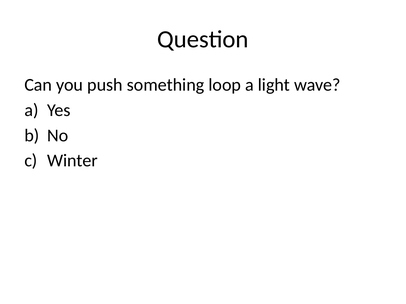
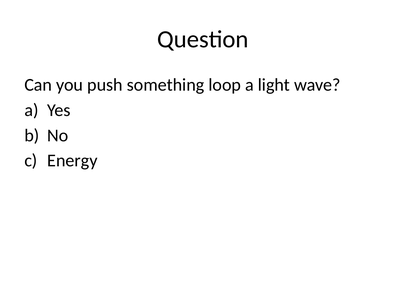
Winter: Winter -> Energy
